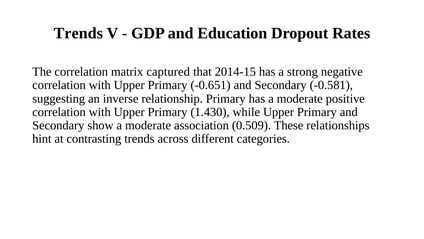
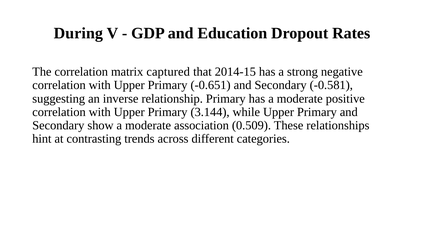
Trends at (78, 33): Trends -> During
1.430: 1.430 -> 3.144
